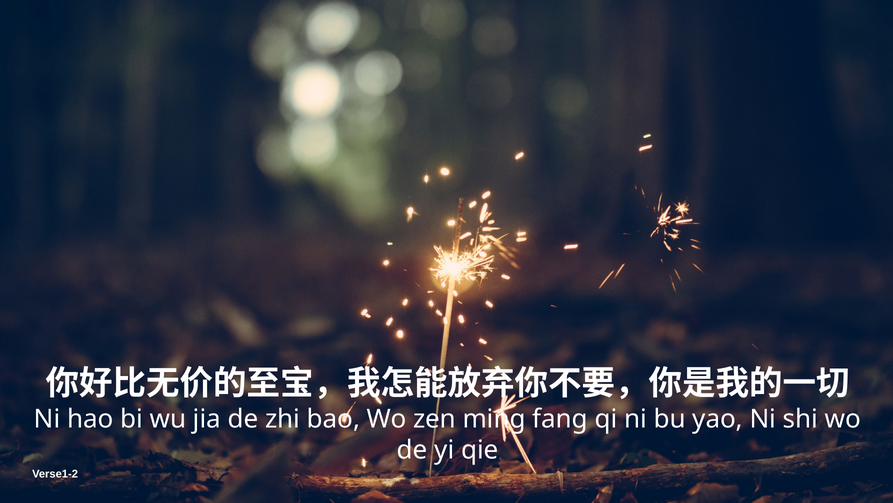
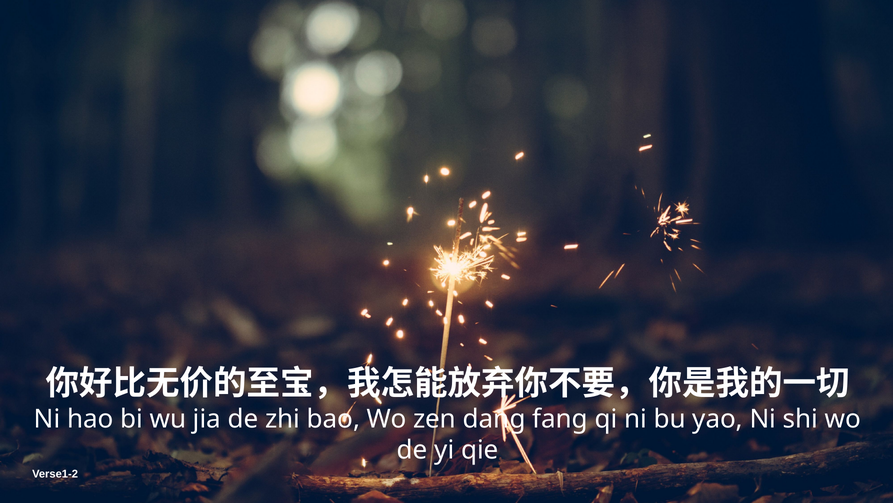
ming: ming -> dang
